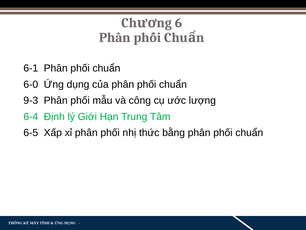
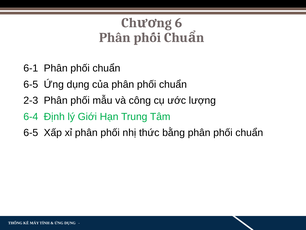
6-0 at (31, 84): 6-0 -> 6-5
9-3: 9-3 -> 2-3
